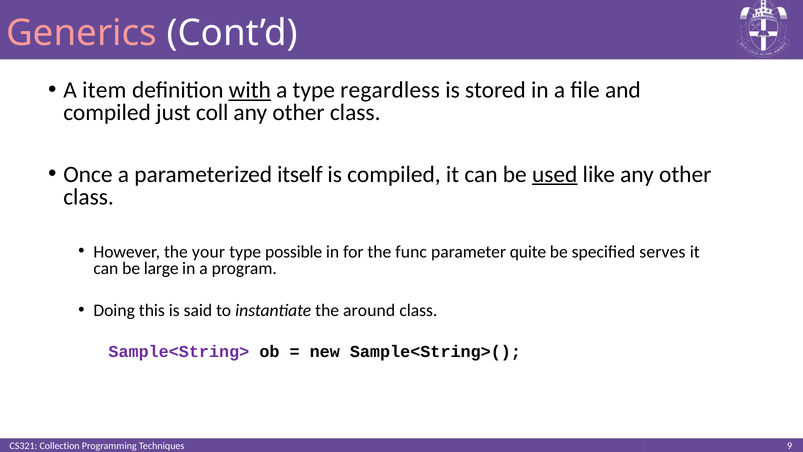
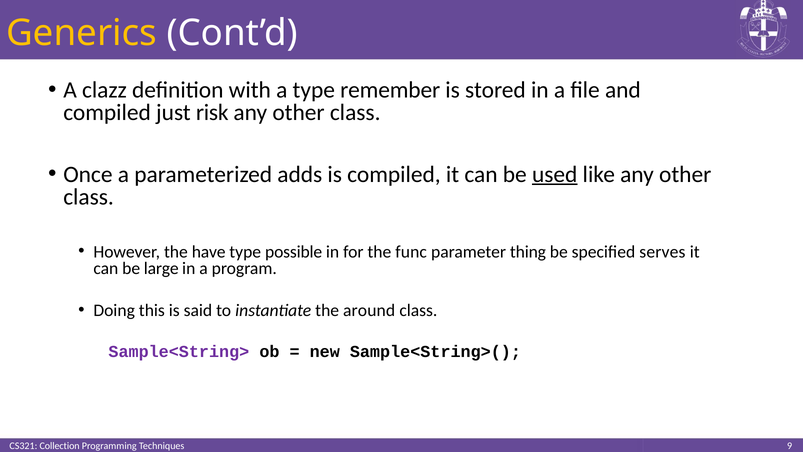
Generics colour: pink -> yellow
item: item -> clazz
with underline: present -> none
regardless: regardless -> remember
coll: coll -> risk
itself: itself -> adds
your: your -> have
quite: quite -> thing
